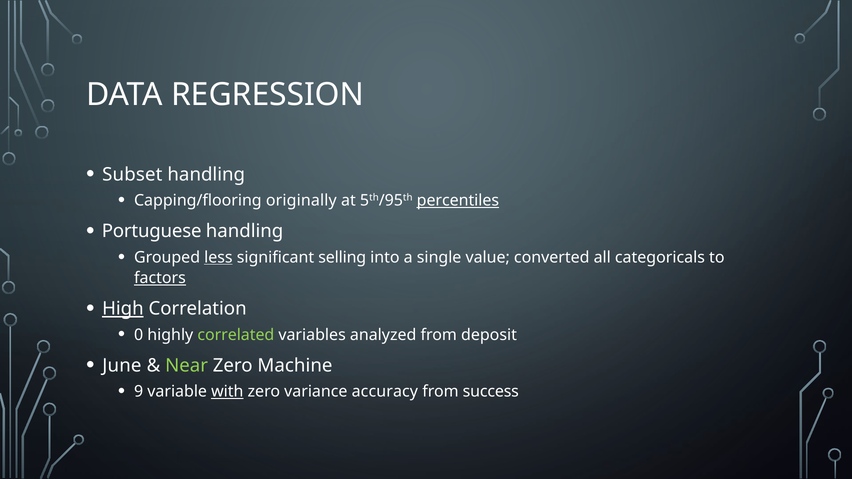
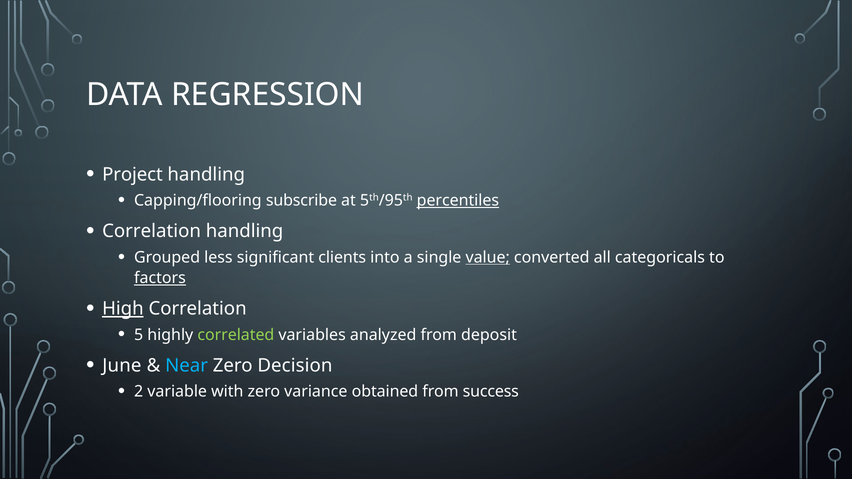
Subset: Subset -> Project
originally: originally -> subscribe
Portuguese at (152, 231): Portuguese -> Correlation
less underline: present -> none
selling: selling -> clients
value underline: none -> present
0: 0 -> 5
Near colour: light green -> light blue
Machine: Machine -> Decision
9: 9 -> 2
with underline: present -> none
accuracy: accuracy -> obtained
